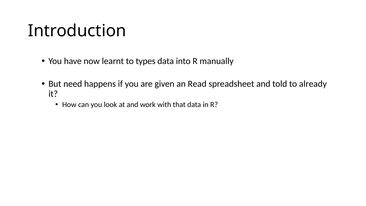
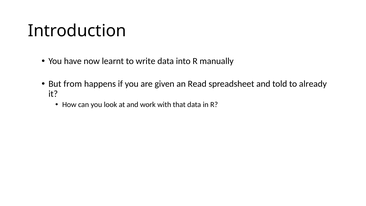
types: types -> write
need: need -> from
